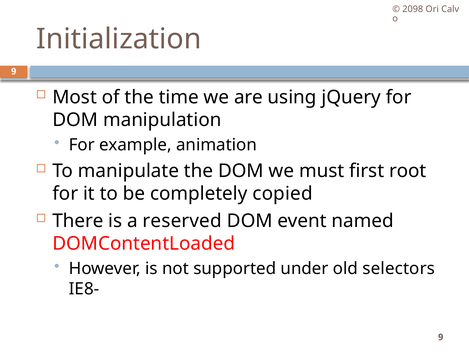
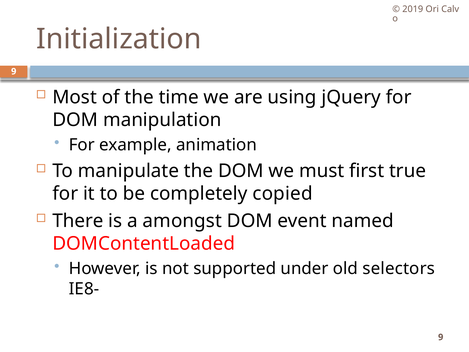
2098: 2098 -> 2019
root: root -> true
reserved: reserved -> amongst
